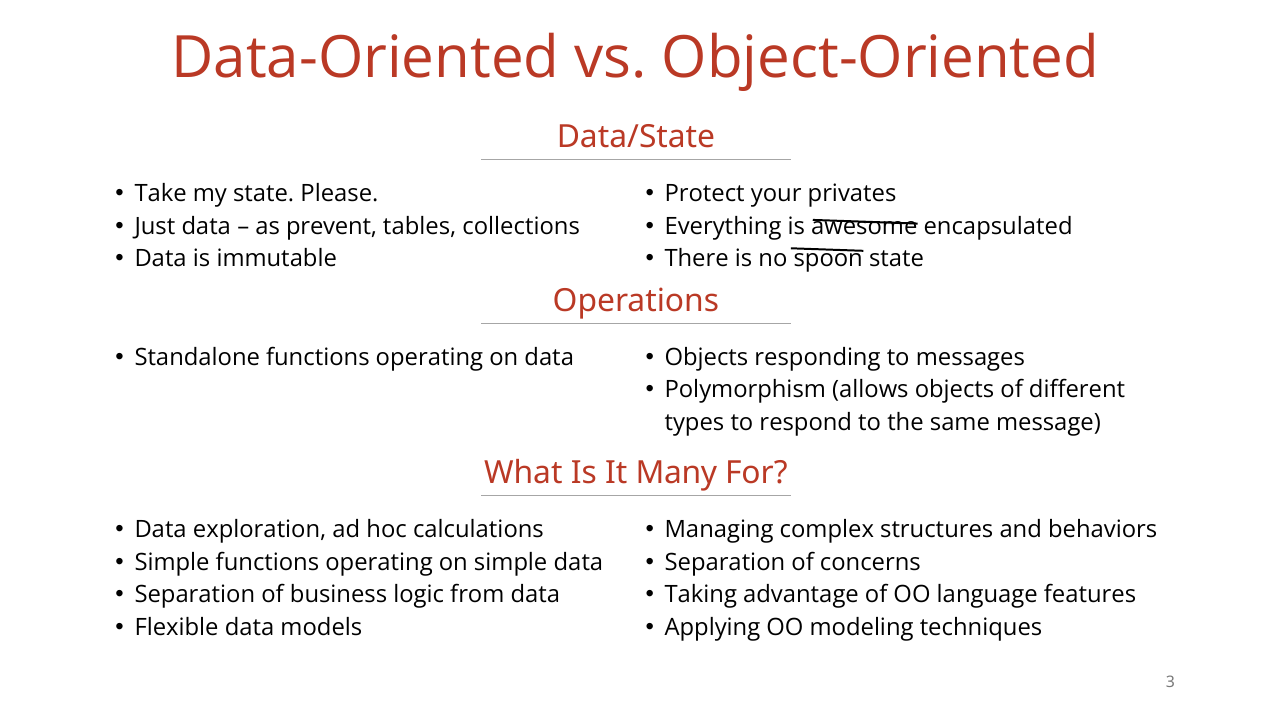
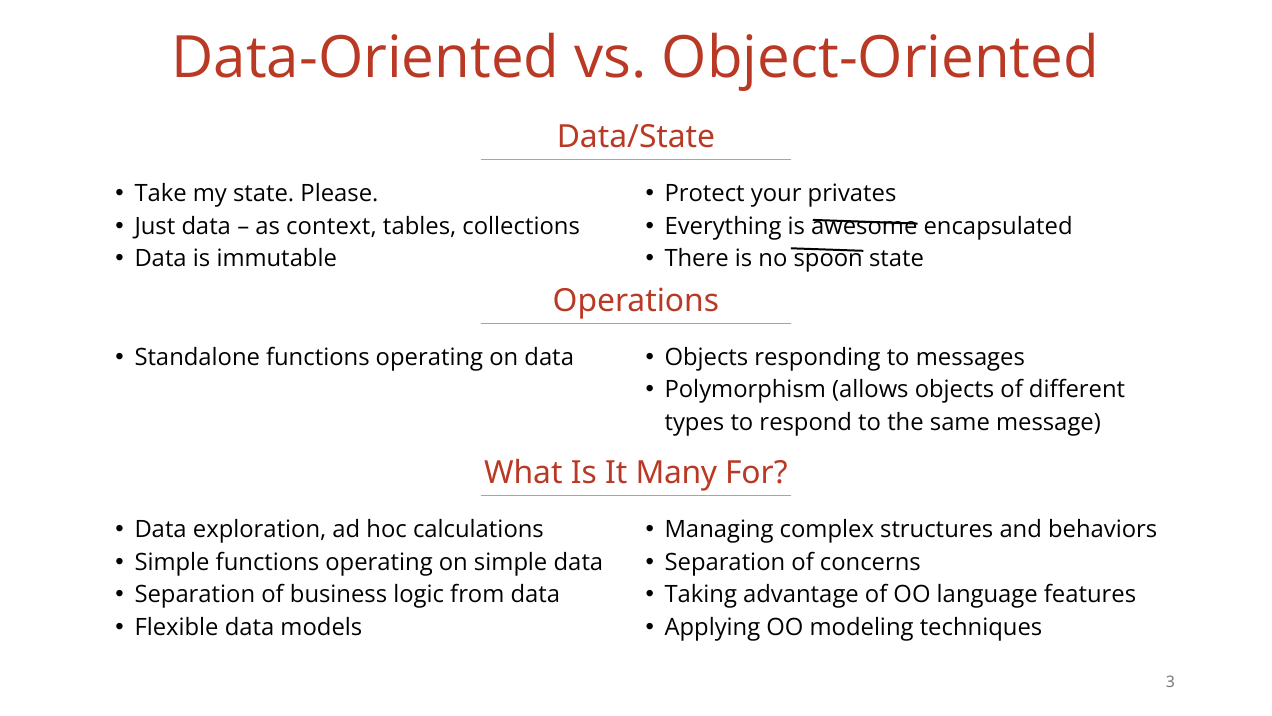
prevent: prevent -> context
